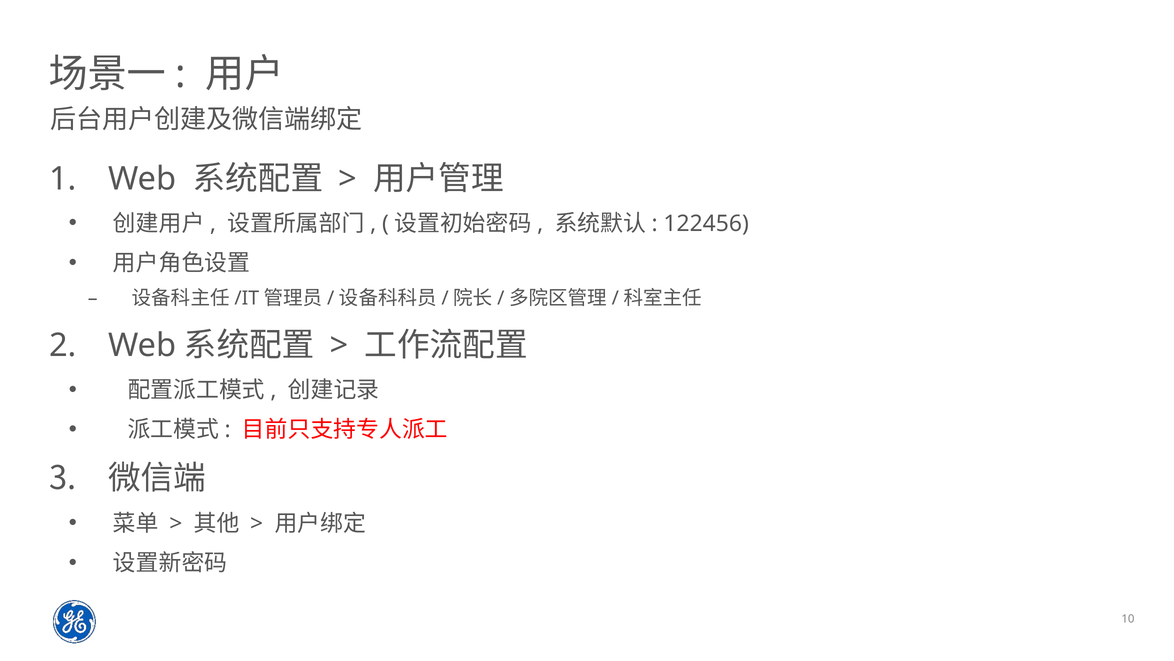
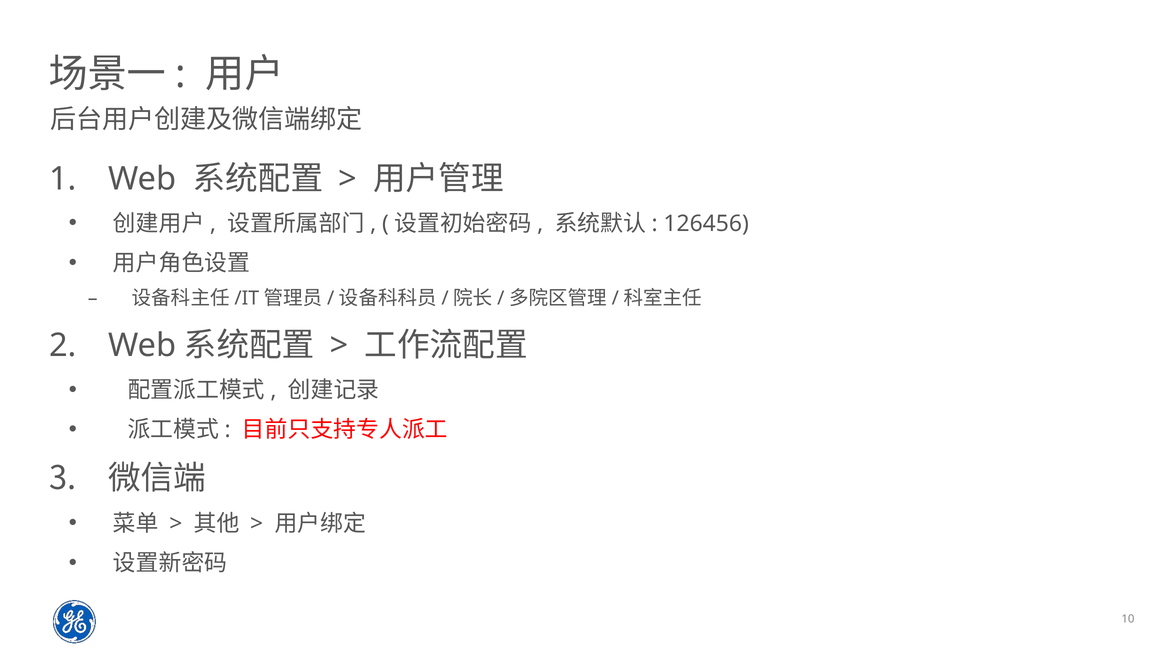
122456: 122456 -> 126456
